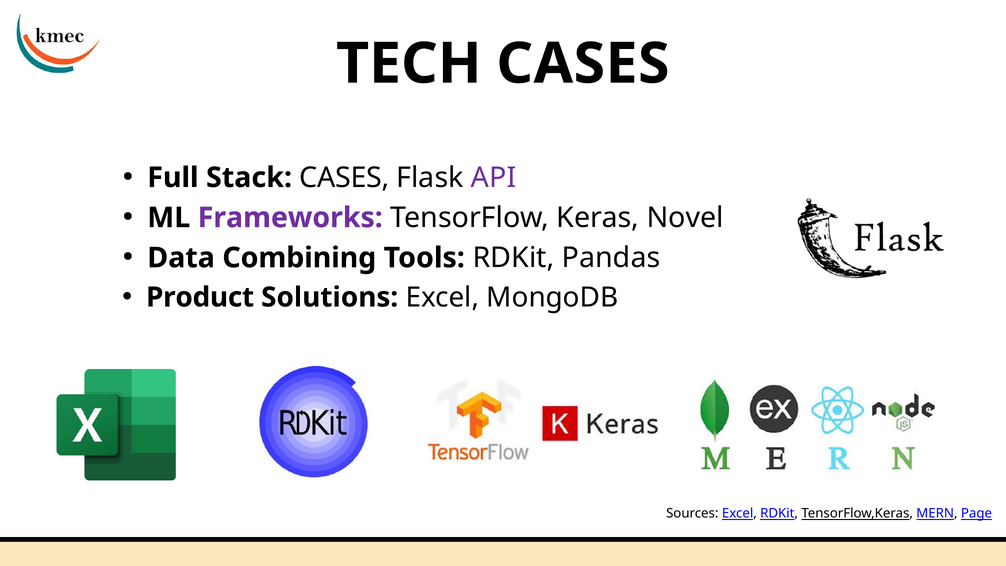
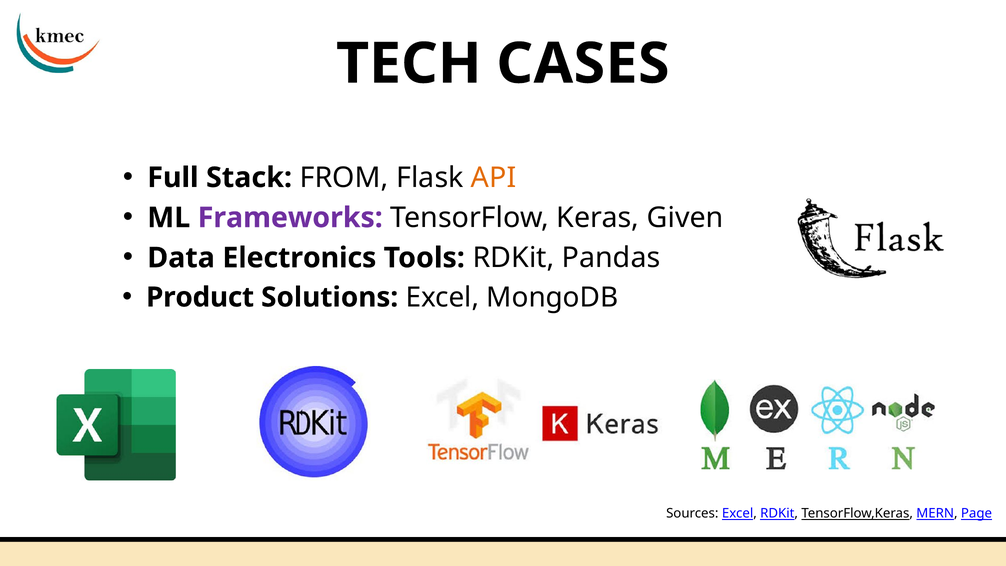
Stack CASES: CASES -> FROM
API colour: purple -> orange
Novel: Novel -> Given
Combining: Combining -> Electronics
